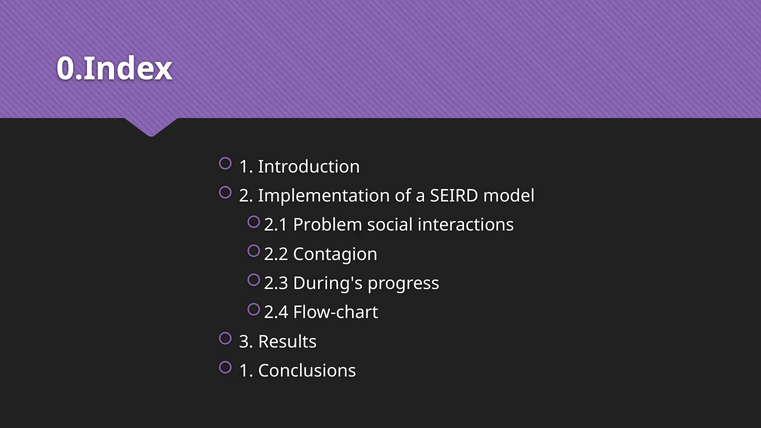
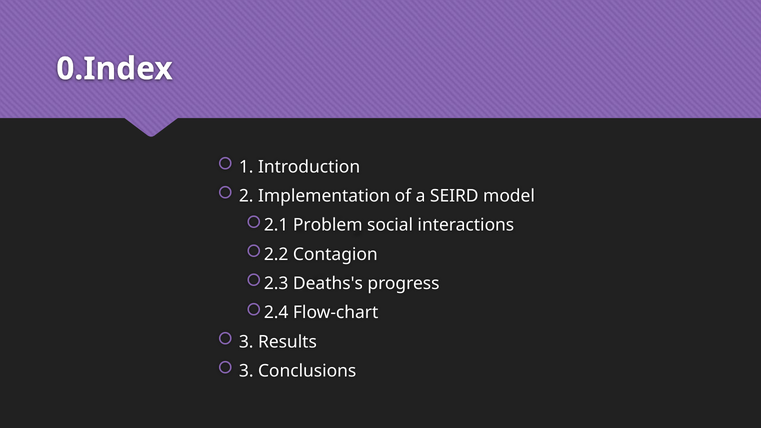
During's: During's -> Deaths's
1 at (246, 371): 1 -> 3
